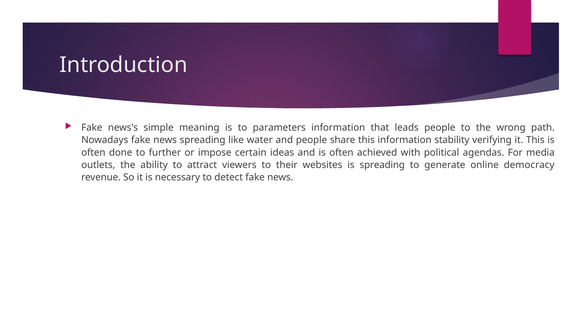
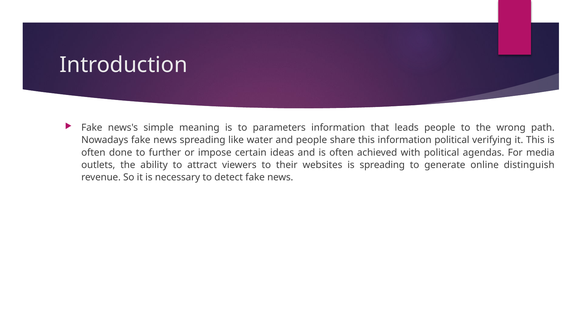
information stability: stability -> political
democracy: democracy -> distinguish
